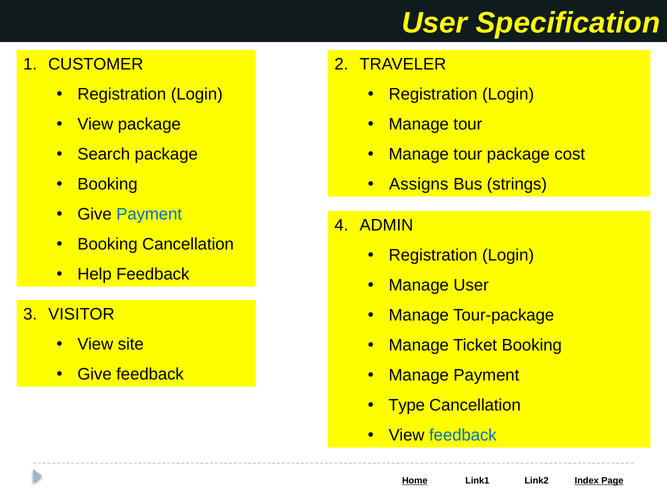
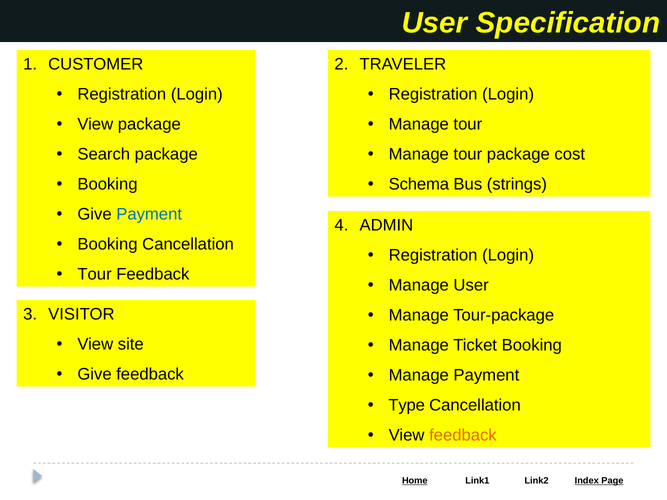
Assigns: Assigns -> Schema
Help at (95, 275): Help -> Tour
feedback at (463, 436) colour: blue -> orange
